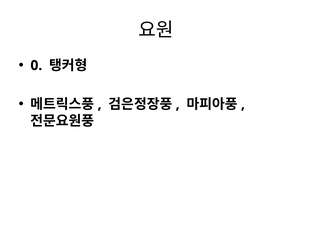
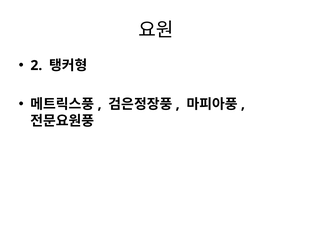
0: 0 -> 2
